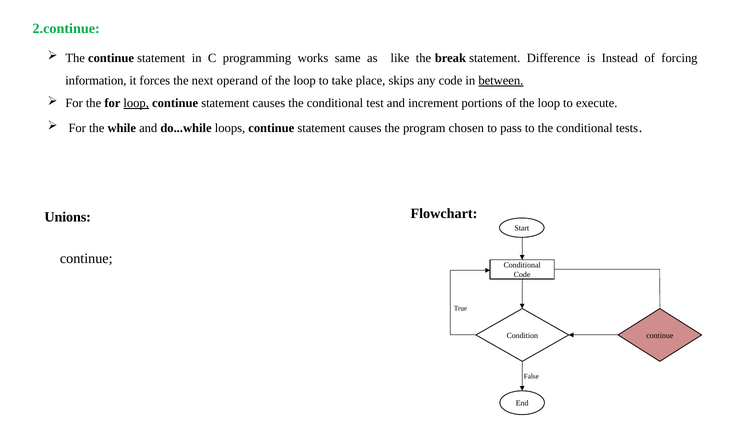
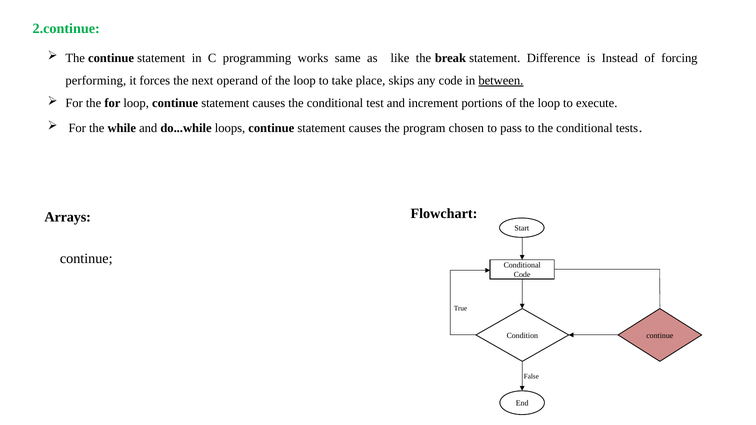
information: information -> performing
loop at (136, 103) underline: present -> none
Unions: Unions -> Arrays
